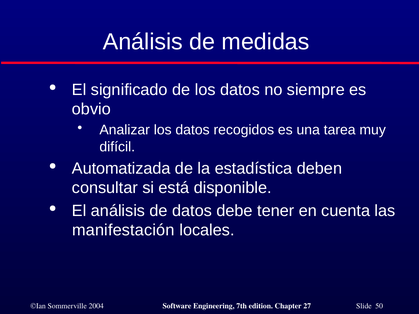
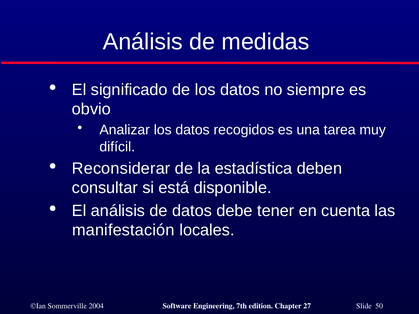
Automatizada: Automatizada -> Reconsiderar
